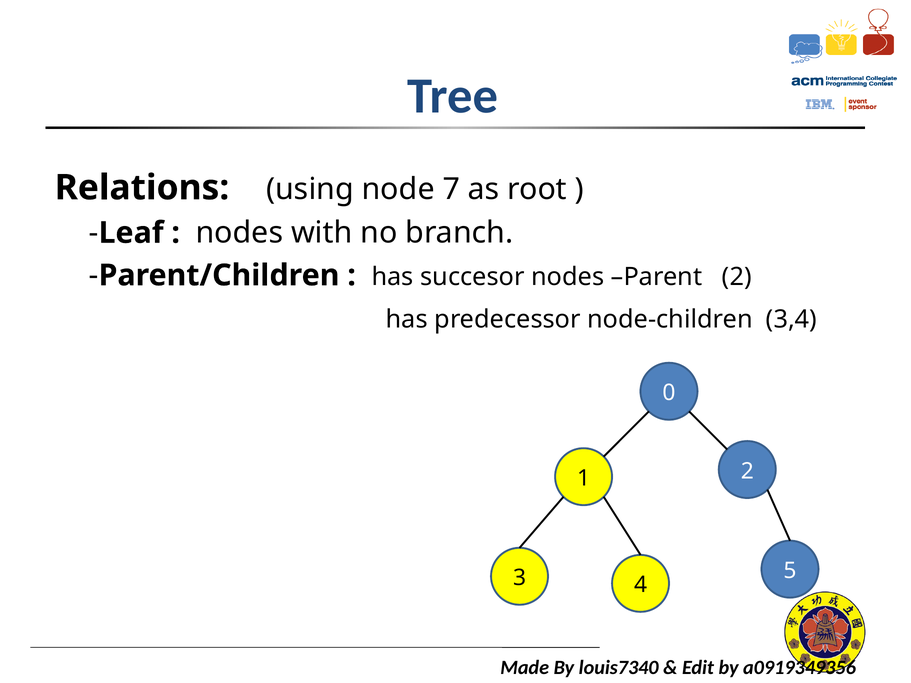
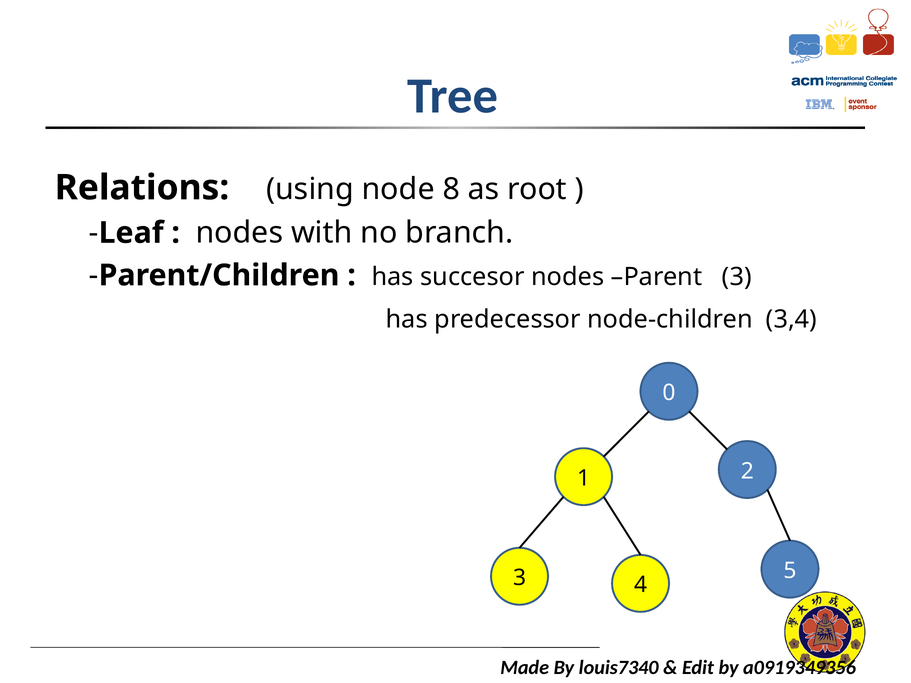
7: 7 -> 8
Parent 2: 2 -> 3
